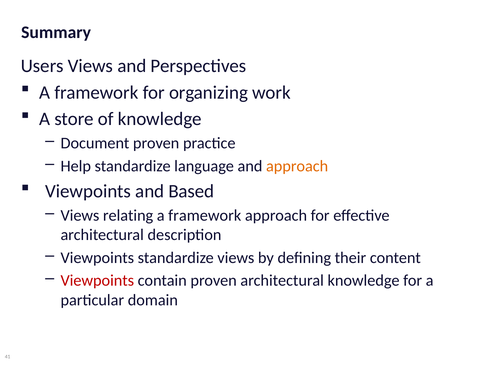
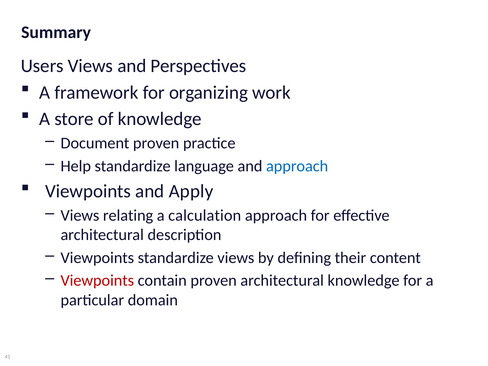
approach at (297, 166) colour: orange -> blue
Based: Based -> Apply
framework at (205, 215): framework -> calculation
